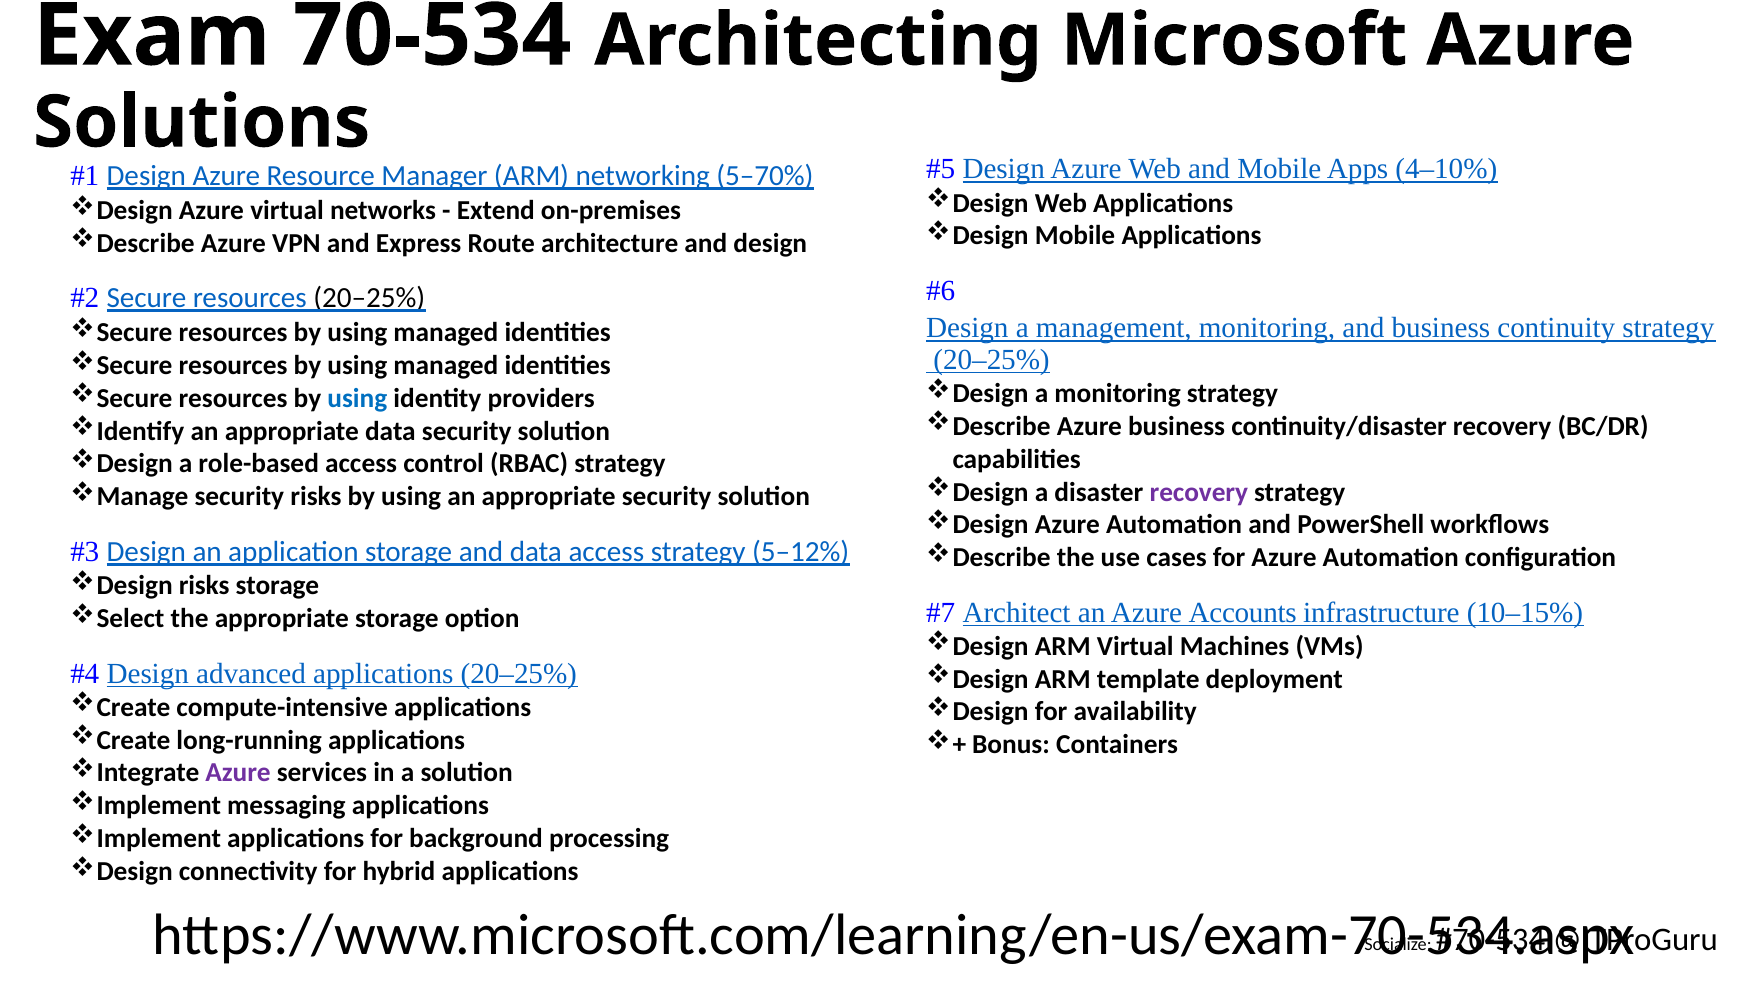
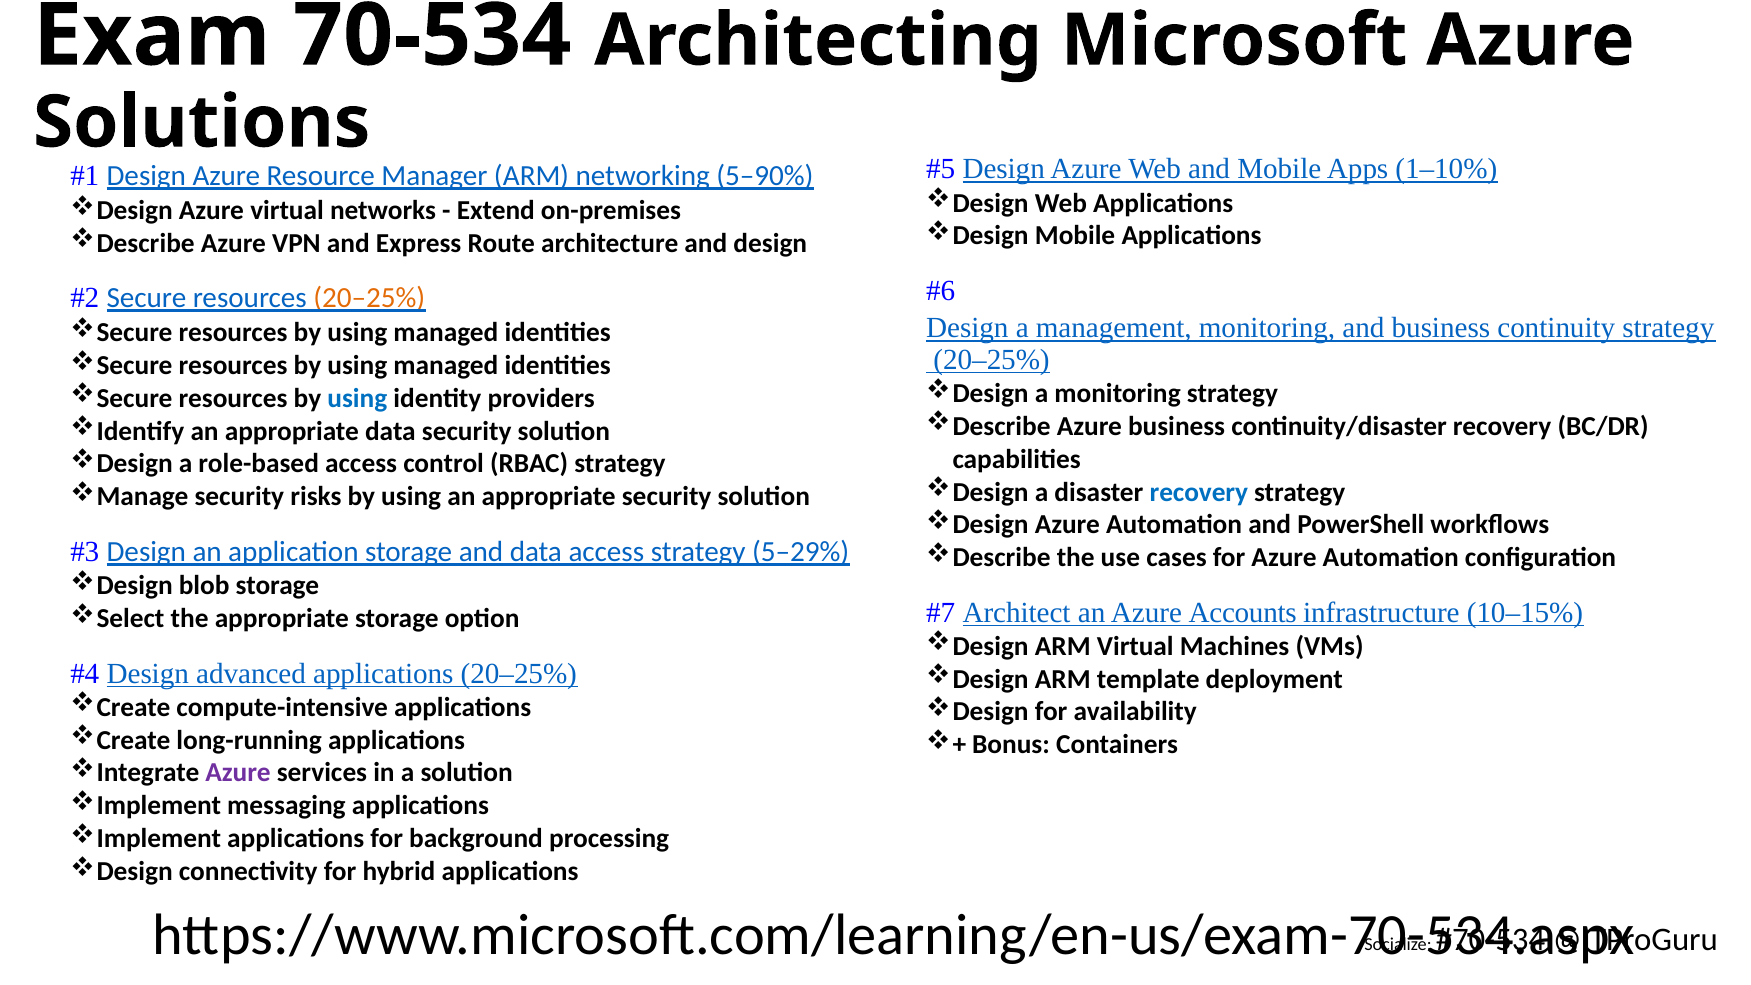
4–10%: 4–10% -> 1–10%
5–70%: 5–70% -> 5–90%
20–25% at (369, 298) colour: black -> orange
recovery at (1199, 492) colour: purple -> blue
5–12%: 5–12% -> 5–29%
risks at (204, 586): risks -> blob
